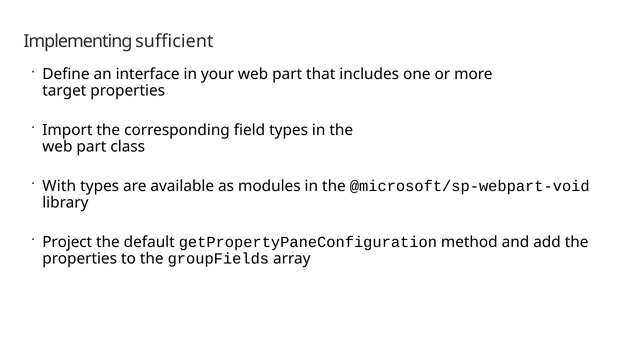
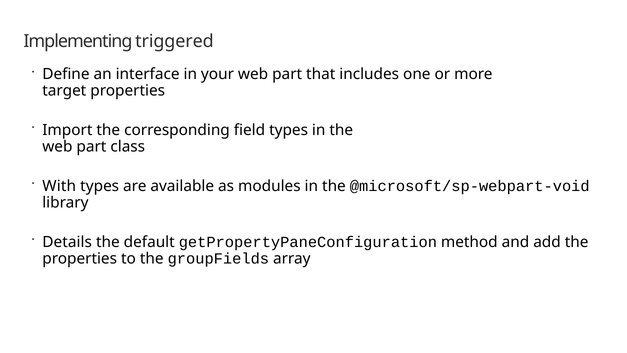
sufficient: sufficient -> triggered
Project: Project -> Details
